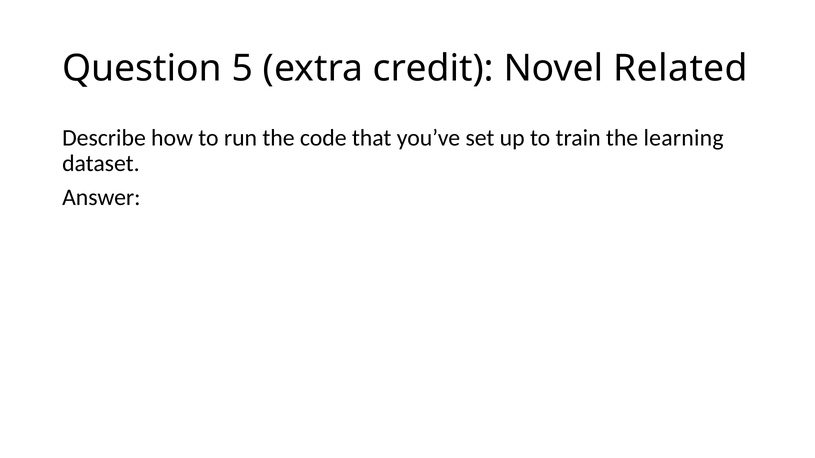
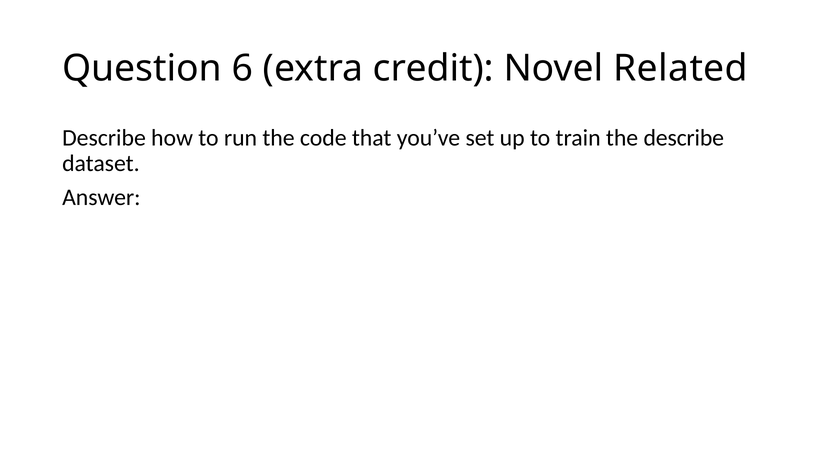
5: 5 -> 6
the learning: learning -> describe
